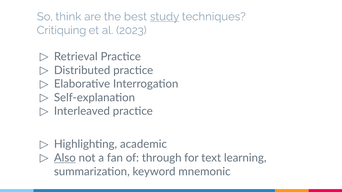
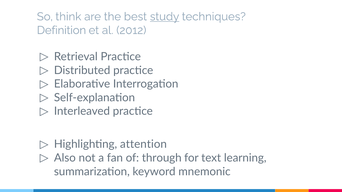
Critiquing: Critiquing -> Definition
2023: 2023 -> 2012
academic: academic -> attention
Also underline: present -> none
